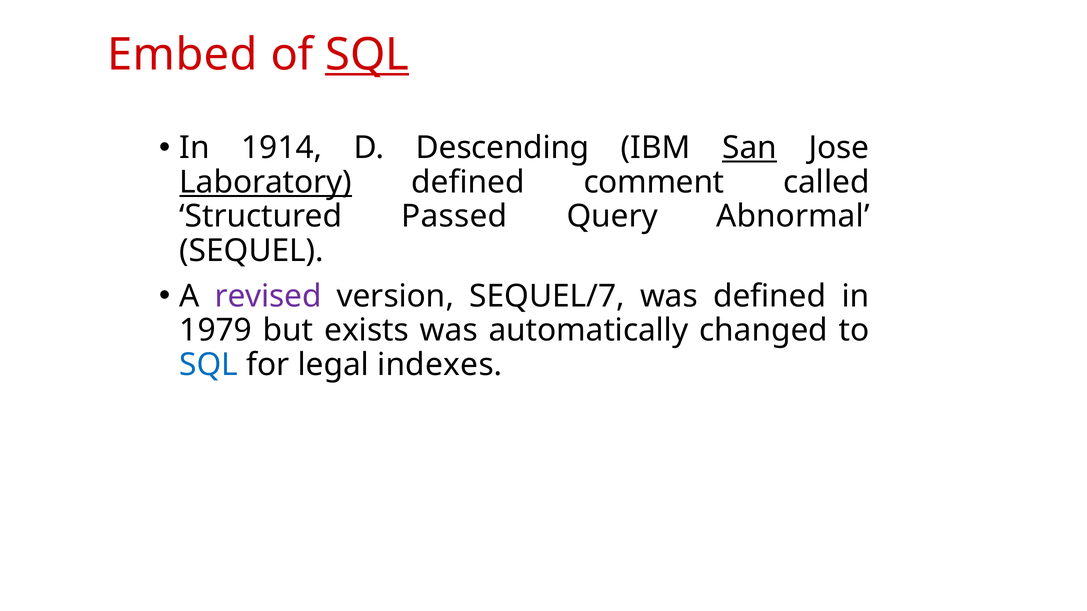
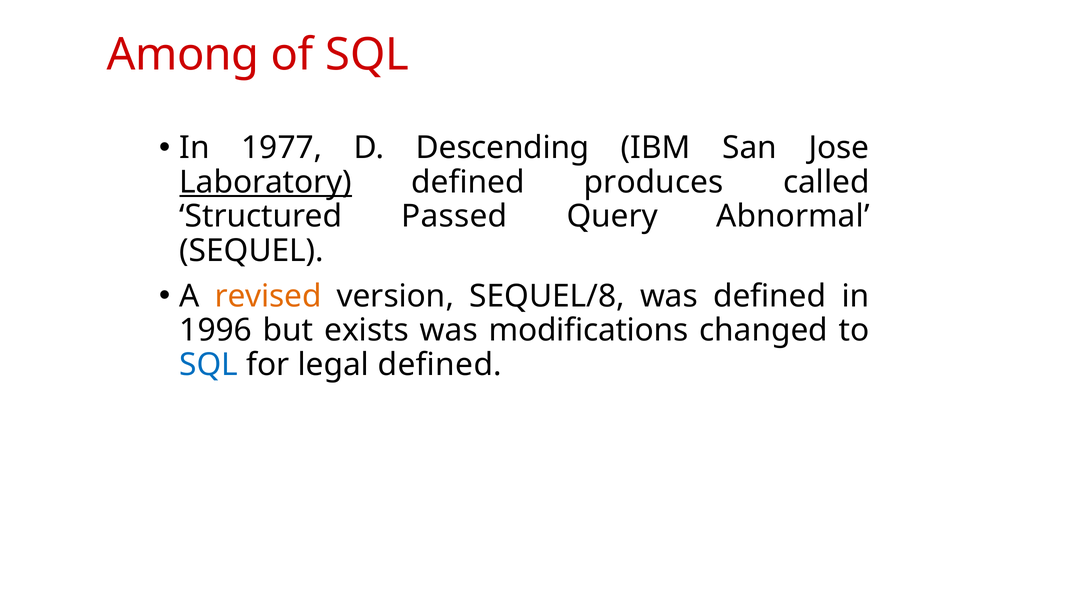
Embed: Embed -> Among
SQL at (367, 55) underline: present -> none
1914: 1914 -> 1977
San underline: present -> none
comment: comment -> produces
revised colour: purple -> orange
SEQUEL/7: SEQUEL/7 -> SEQUEL/8
1979: 1979 -> 1996
automatically: automatically -> modifications
legal indexes: indexes -> defined
